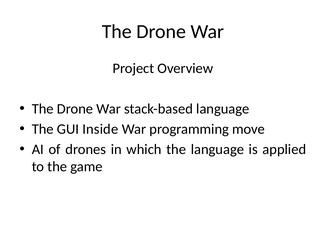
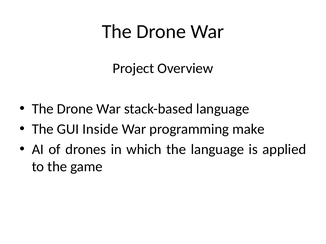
move: move -> make
